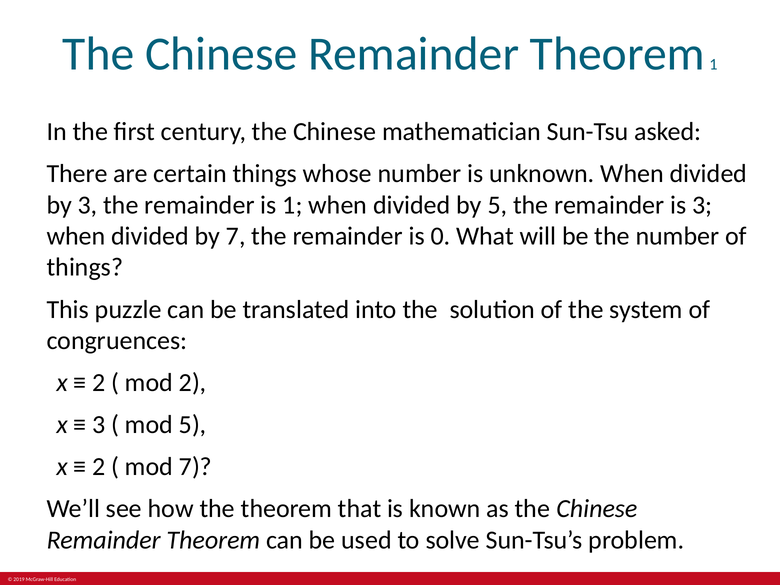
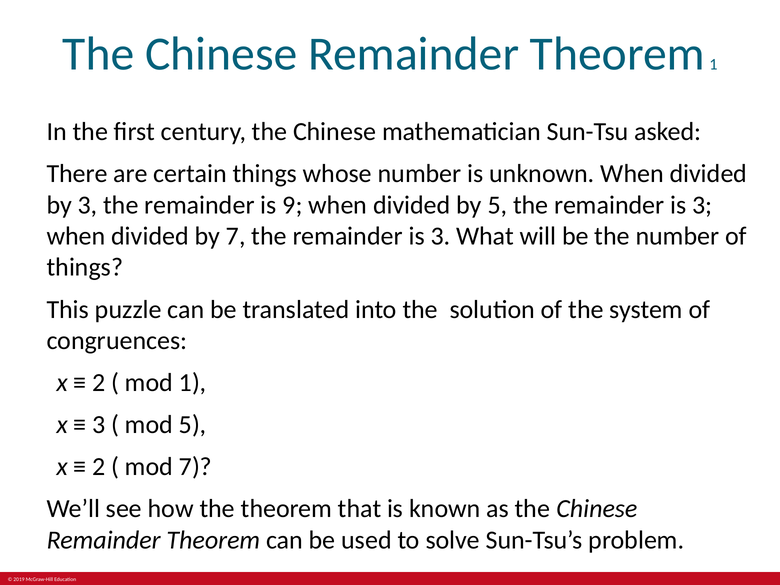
is 1: 1 -> 9
0 at (440, 236): 0 -> 3
mod 2: 2 -> 1
